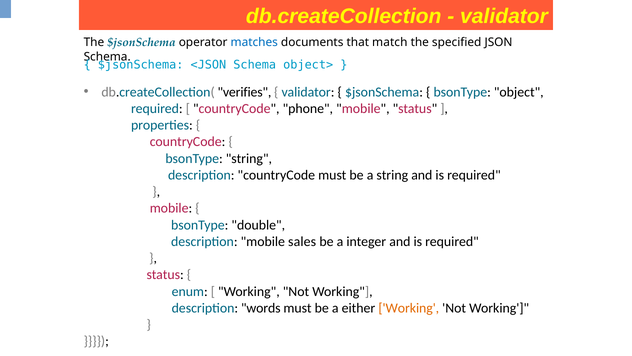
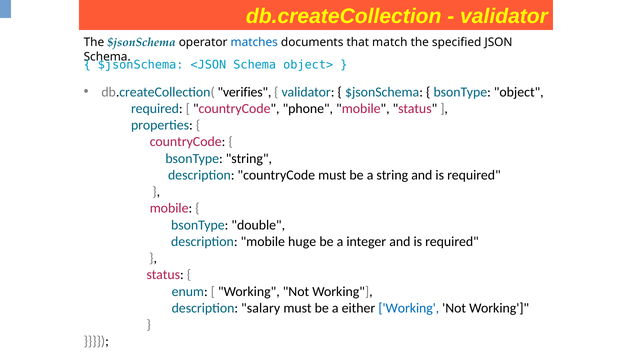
sales: sales -> huge
words: words -> salary
Working at (409, 308) colour: orange -> blue
